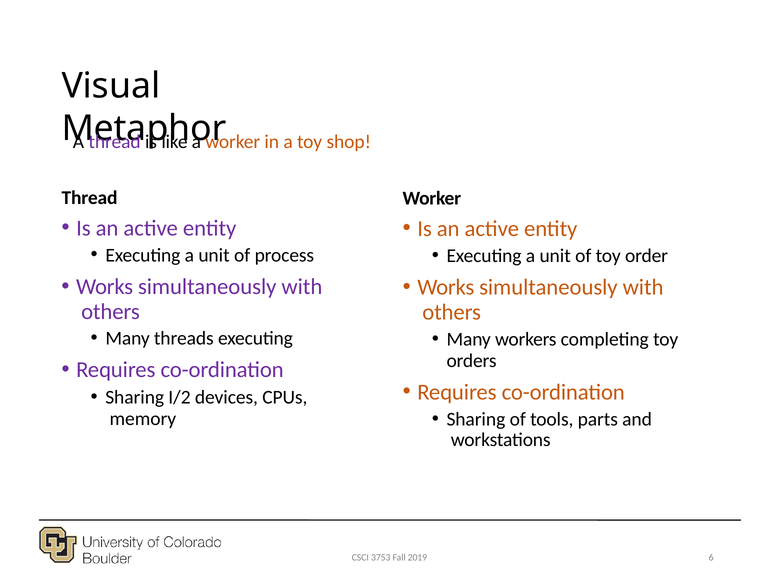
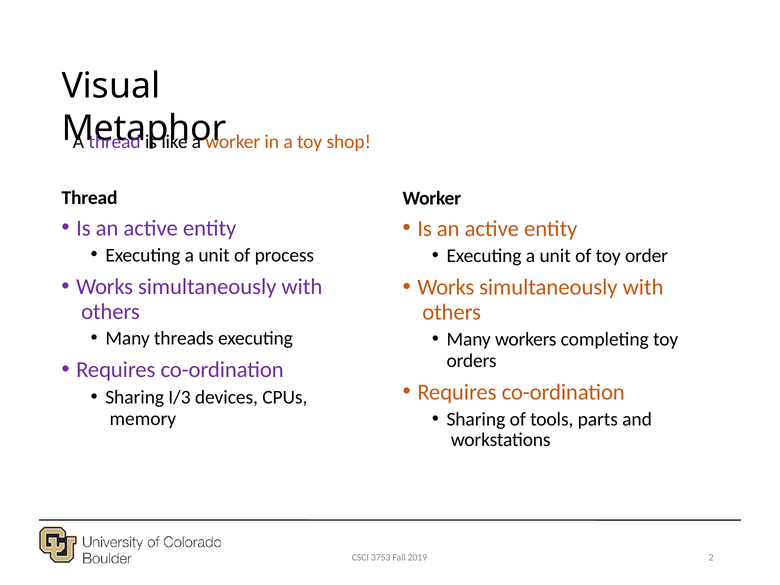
I/2: I/2 -> I/3
6: 6 -> 2
